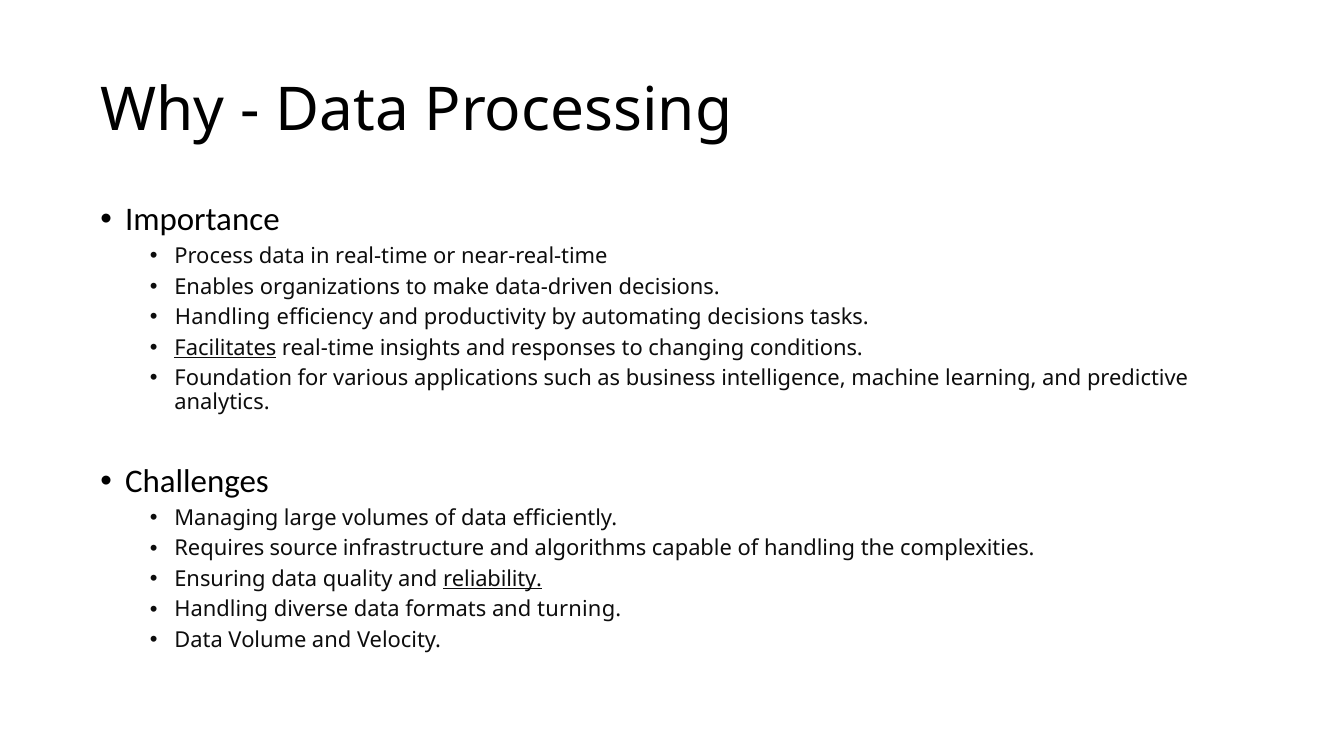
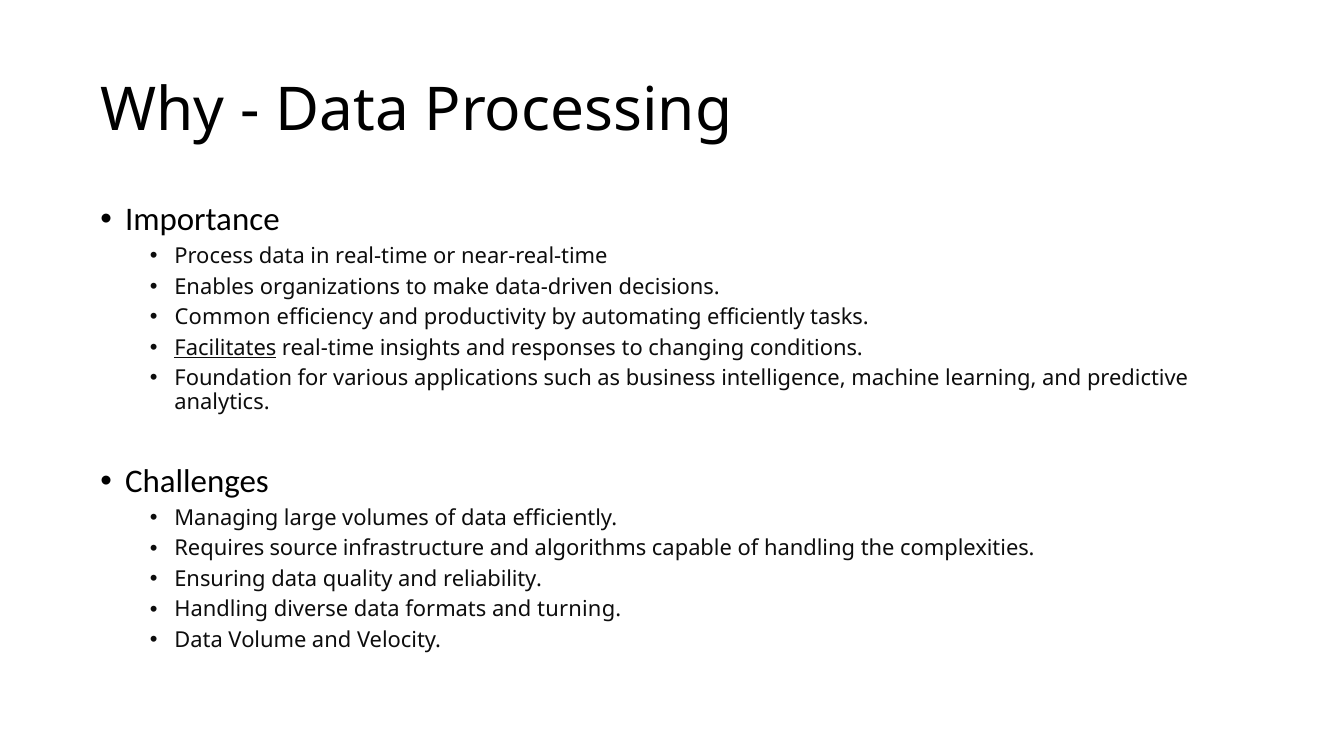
Handling at (223, 317): Handling -> Common
automating decisions: decisions -> efficiently
reliability underline: present -> none
